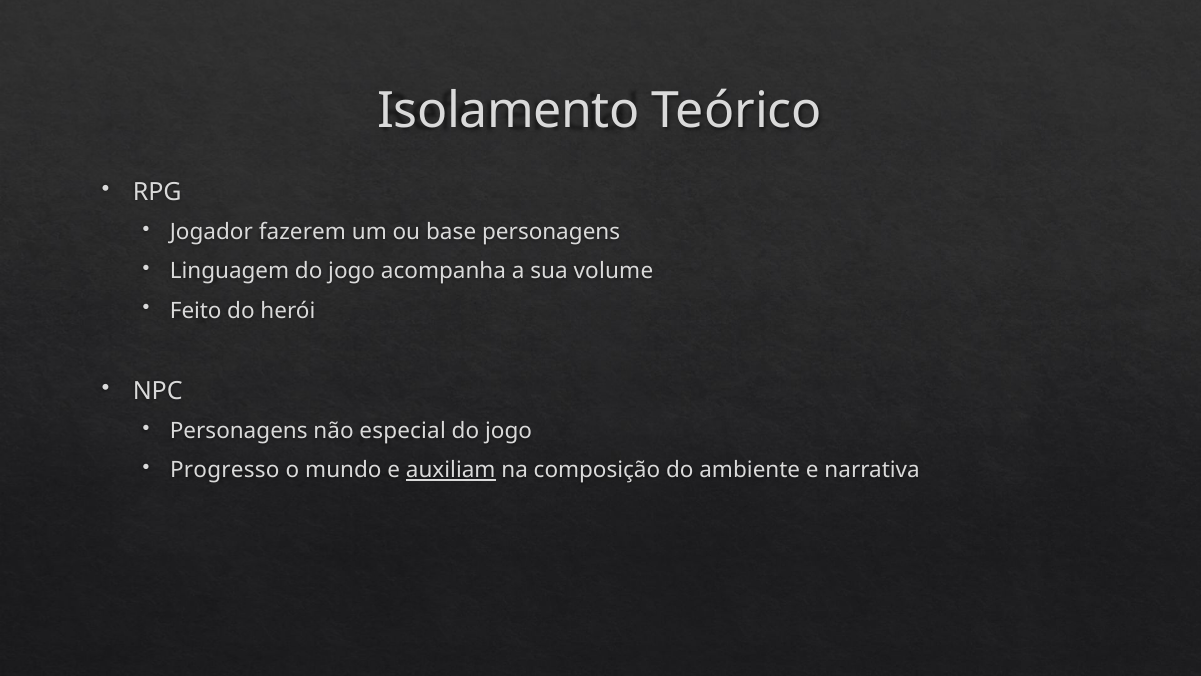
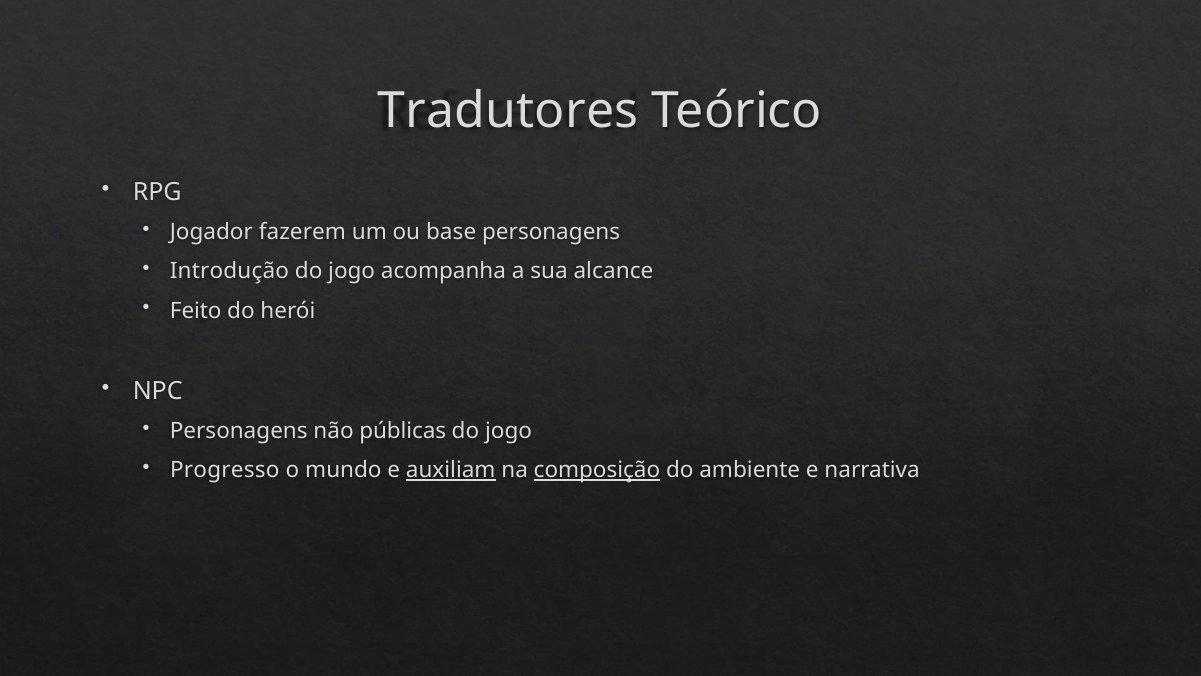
Isolamento: Isolamento -> Tradutores
Linguagem: Linguagem -> Introdução
volume: volume -> alcance
especial: especial -> públicas
composição underline: none -> present
